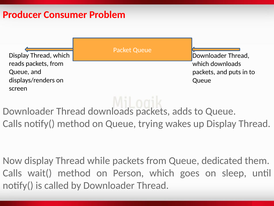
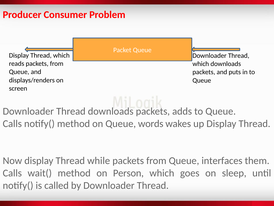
trying: trying -> words
dedicated: dedicated -> interfaces
